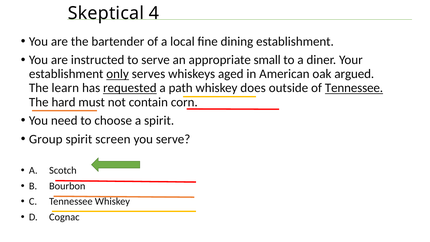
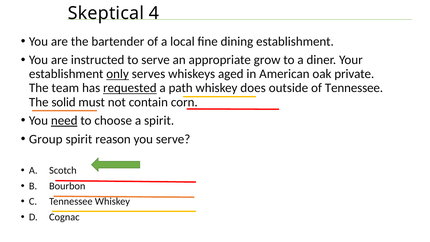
small: small -> grow
argued: argued -> private
learn: learn -> team
Tennessee at (354, 88) underline: present -> none
hard: hard -> solid
need underline: none -> present
screen: screen -> reason
